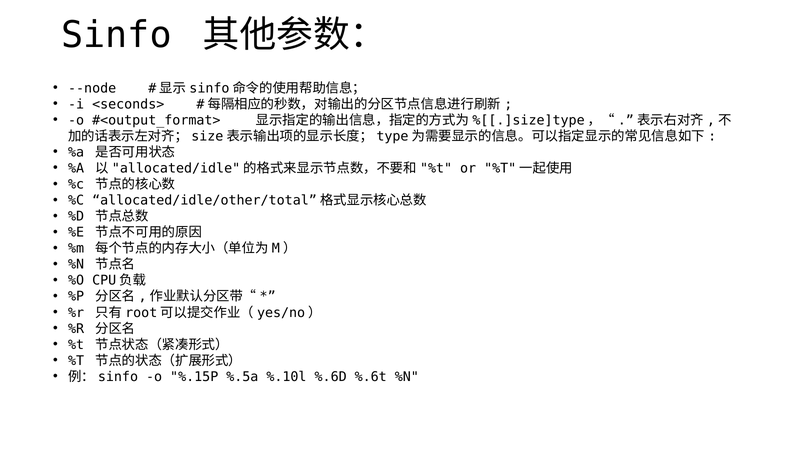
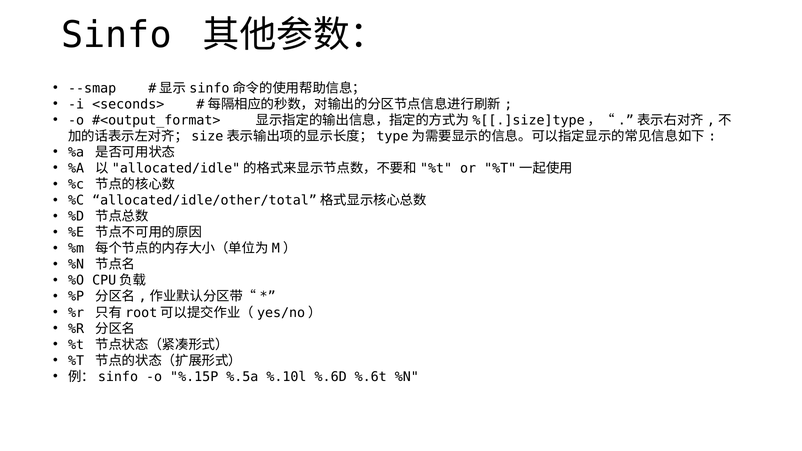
--node: --node -> --smap
